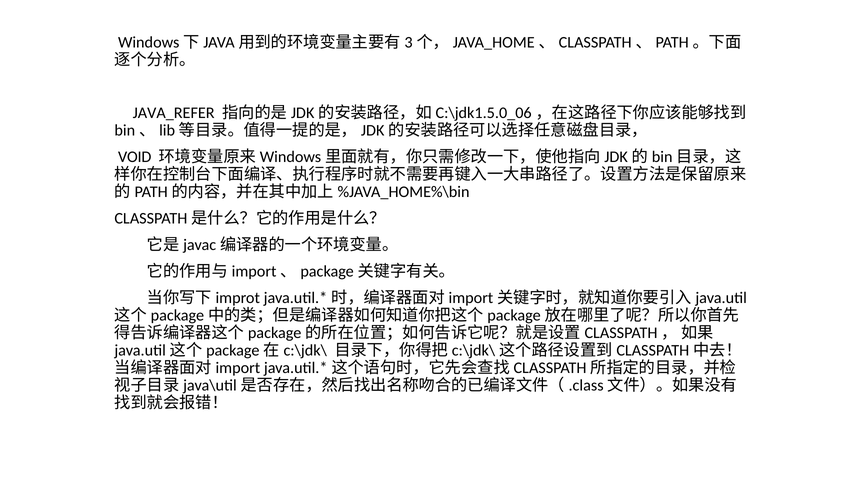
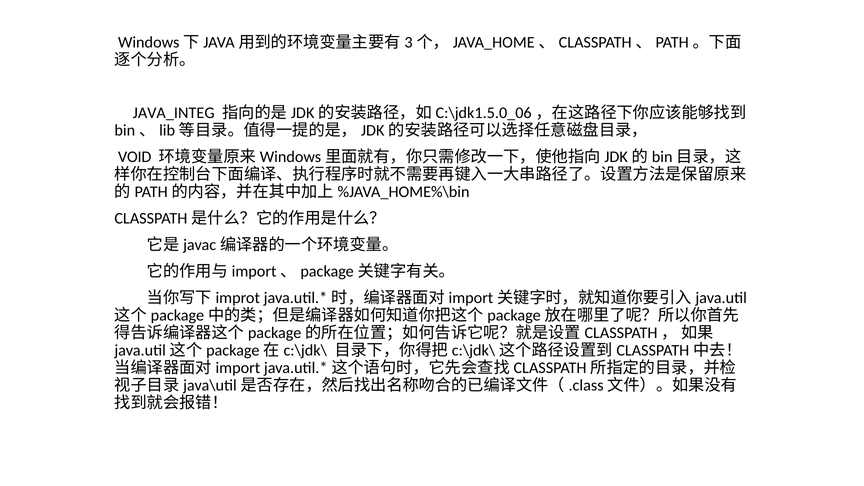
JAVA_REFER: JAVA_REFER -> JAVA_INTEG
